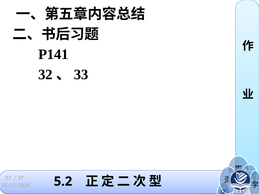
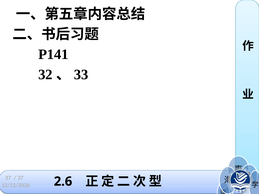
5.2: 5.2 -> 2.6
